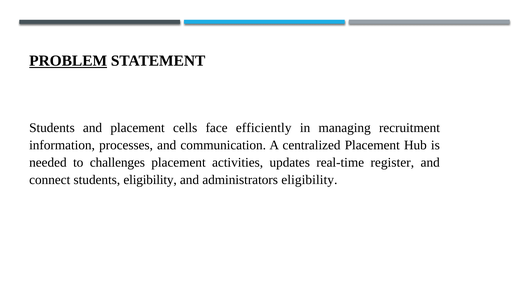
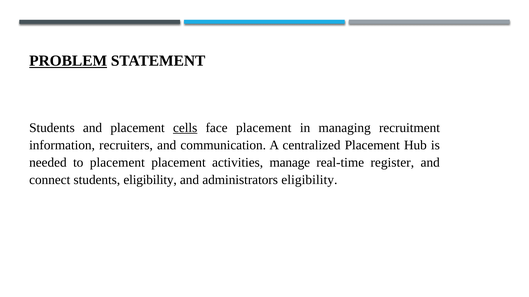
cells underline: none -> present
face efficiently: efficiently -> placement
processes: processes -> recruiters
to challenges: challenges -> placement
updates: updates -> manage
